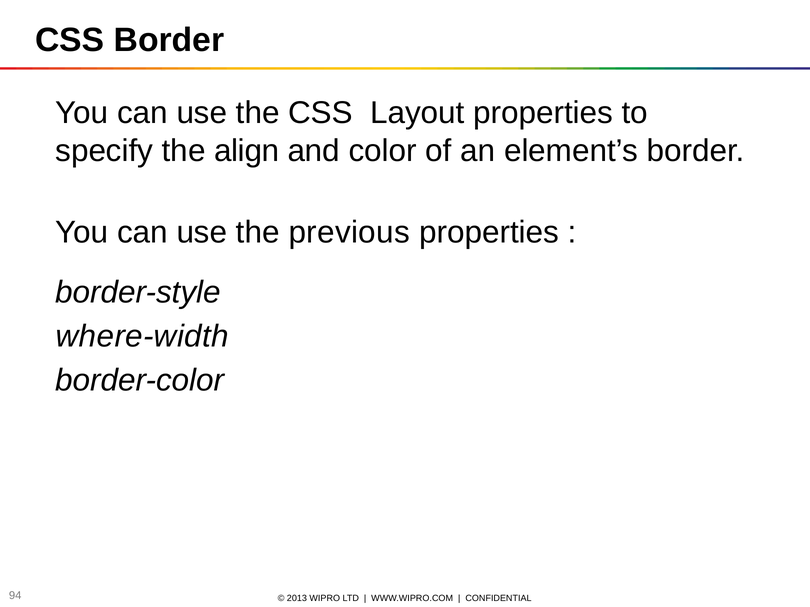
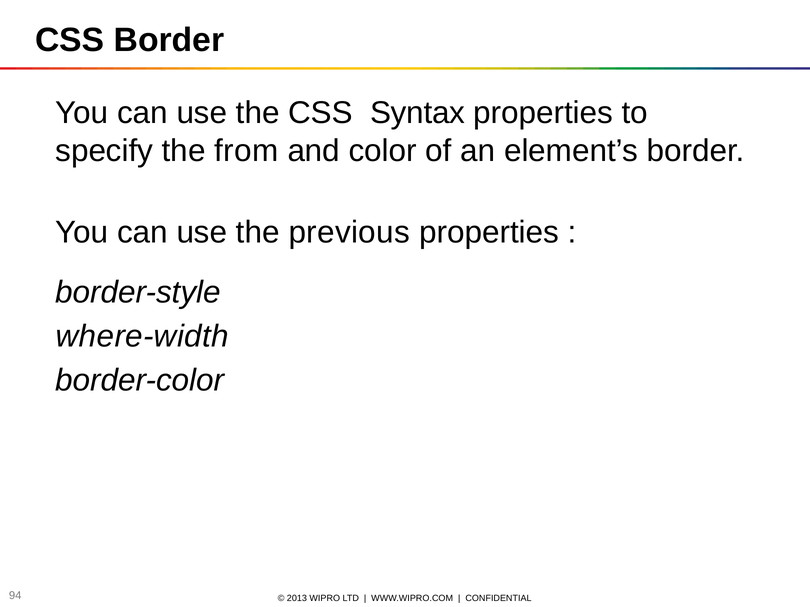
Layout: Layout -> Syntax
align: align -> from
